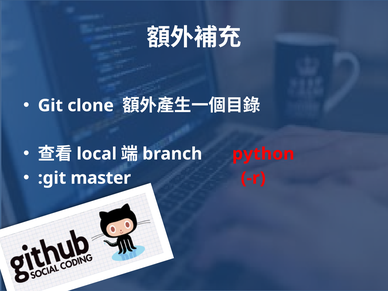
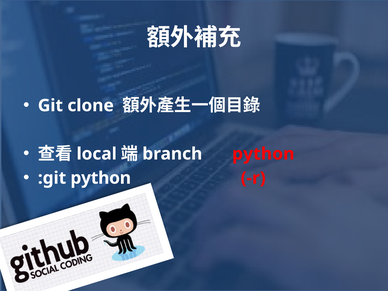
:git master: master -> python
